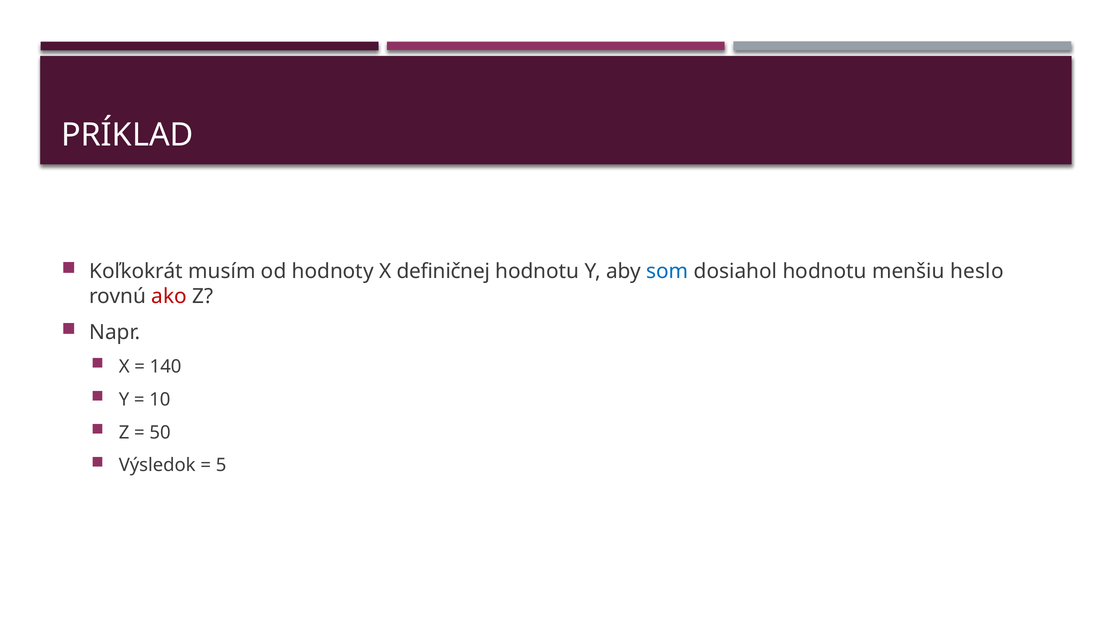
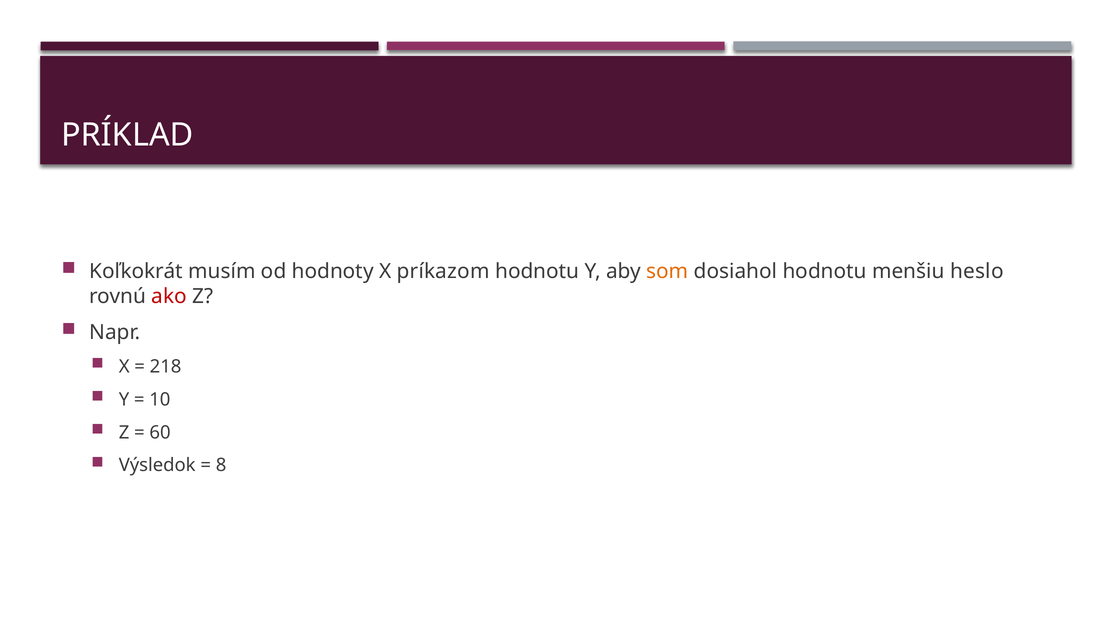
definičnej: definičnej -> príkazom
som colour: blue -> orange
140: 140 -> 218
50: 50 -> 60
5: 5 -> 8
